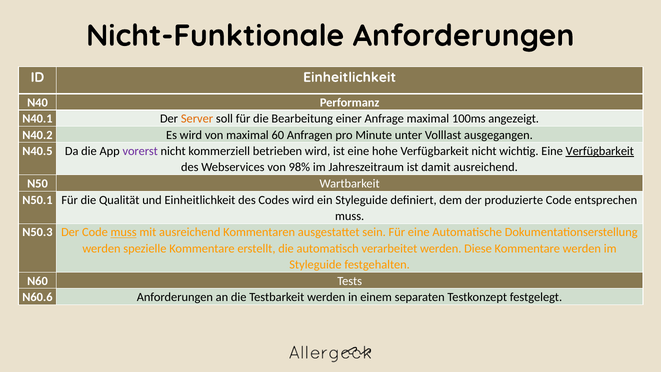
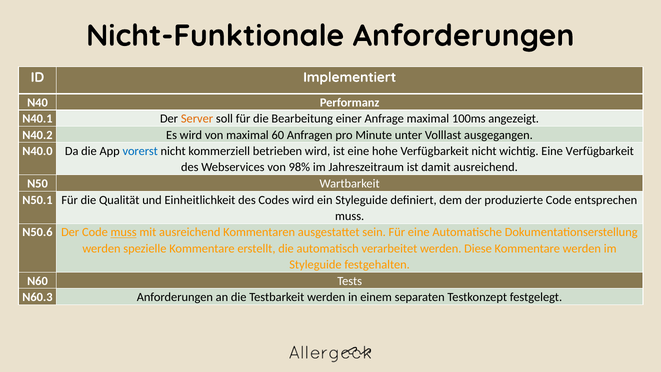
ID Einheitlichkeit: Einheitlichkeit -> Implementiert
N40.5: N40.5 -> N40.0
vorerst colour: purple -> blue
Verfügbarkeit at (600, 151) underline: present -> none
N50.3: N50.3 -> N50.6
N60.6: N60.6 -> N60.3
